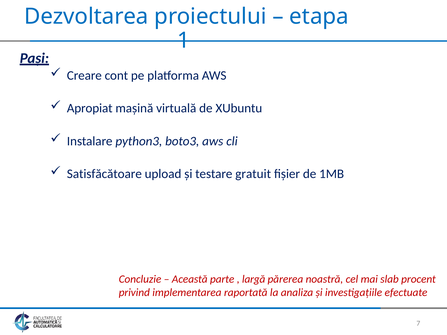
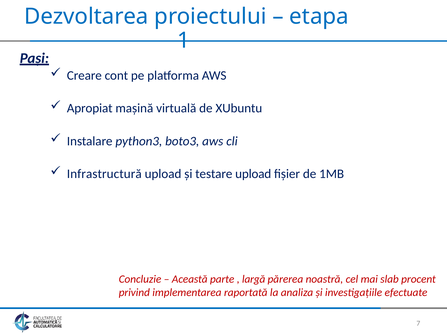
Satisfăcătoare: Satisfăcătoare -> Infrastructură
testare gratuit: gratuit -> upload
